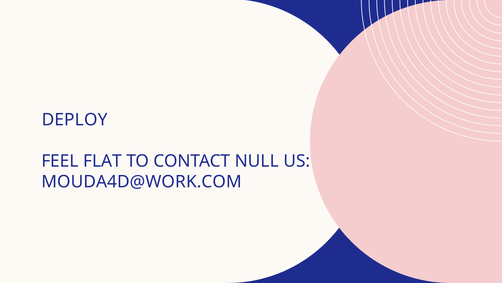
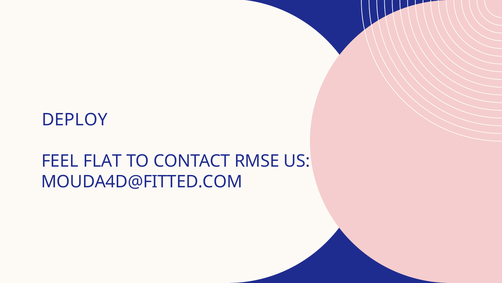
NULL: NULL -> RMSE
MOUDA4D@WORK.COM: MOUDA4D@WORK.COM -> MOUDA4D@FITTED.COM
